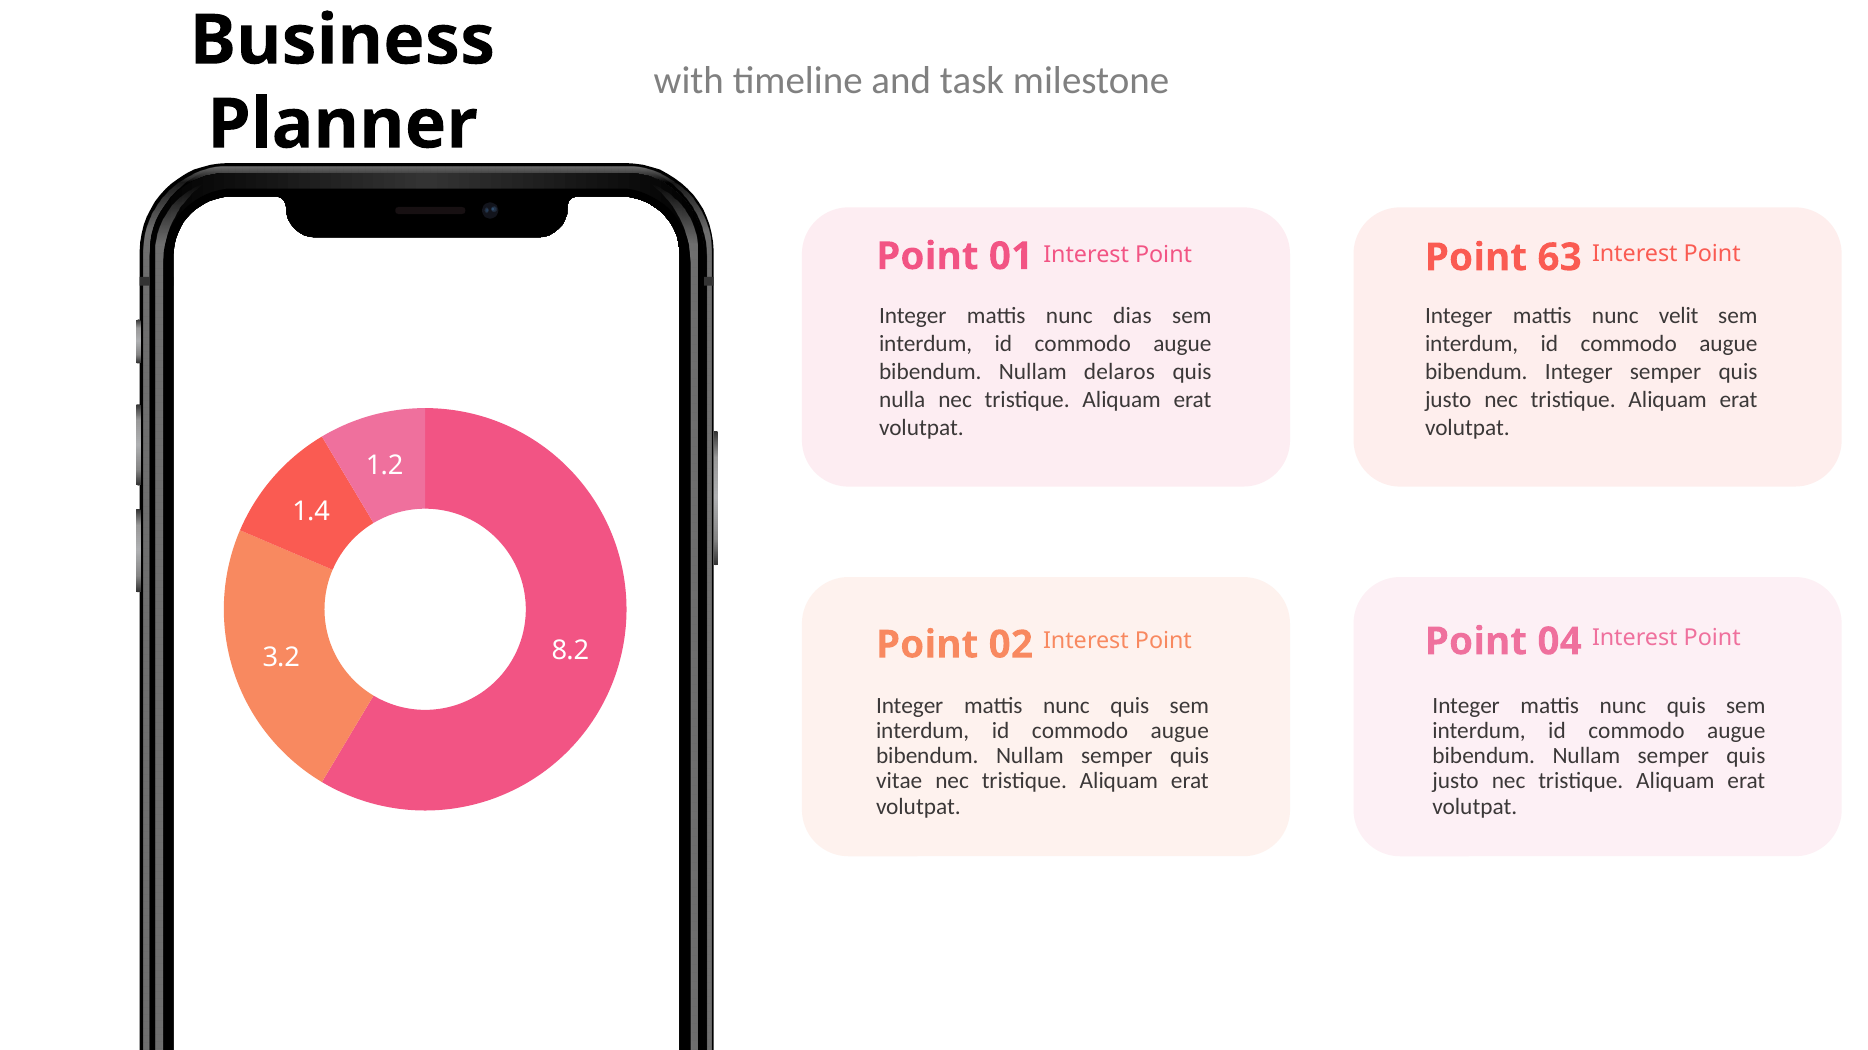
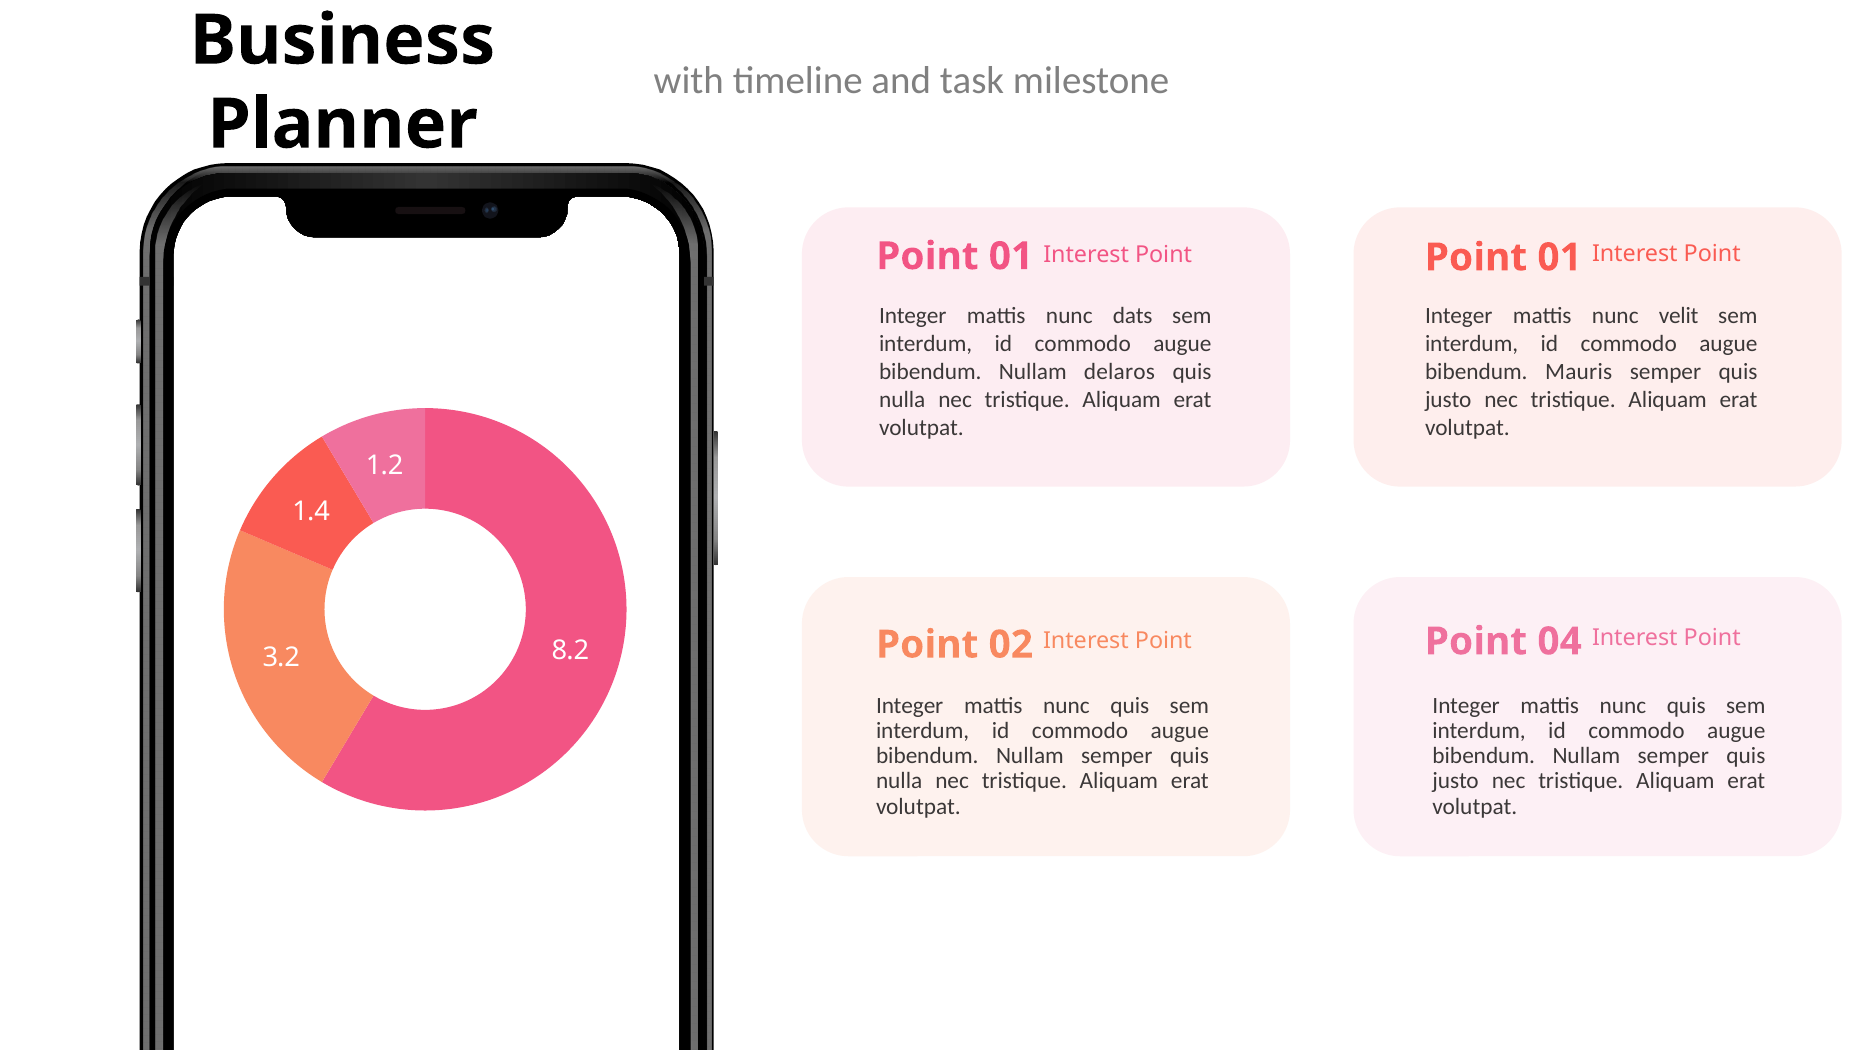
63 at (1560, 258): 63 -> 01
dias: dias -> dats
bibendum Integer: Integer -> Mauris
vitae at (899, 782): vitae -> nulla
